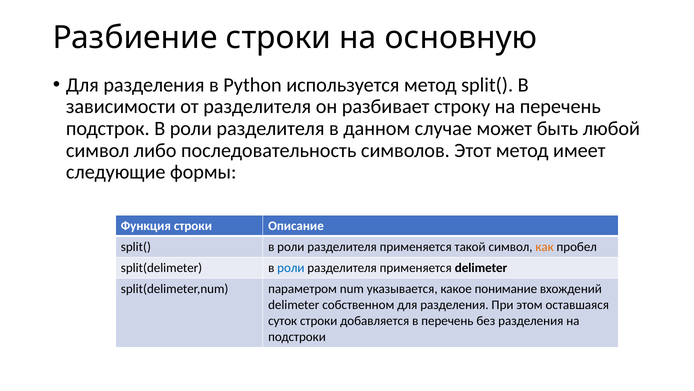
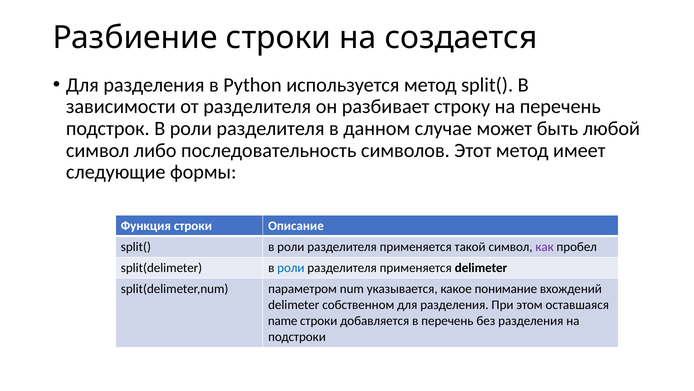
основную: основную -> создается
как colour: orange -> purple
суток: суток -> name
